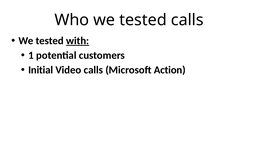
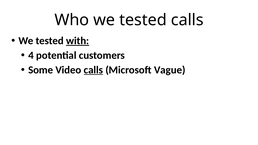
1: 1 -> 4
Initial: Initial -> Some
calls at (93, 70) underline: none -> present
Action: Action -> Vague
